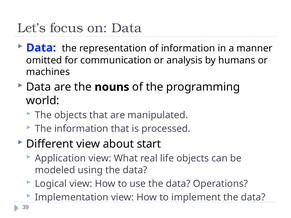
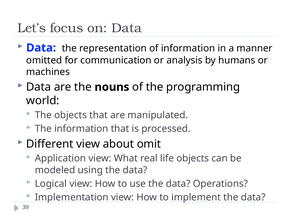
start: start -> omit
